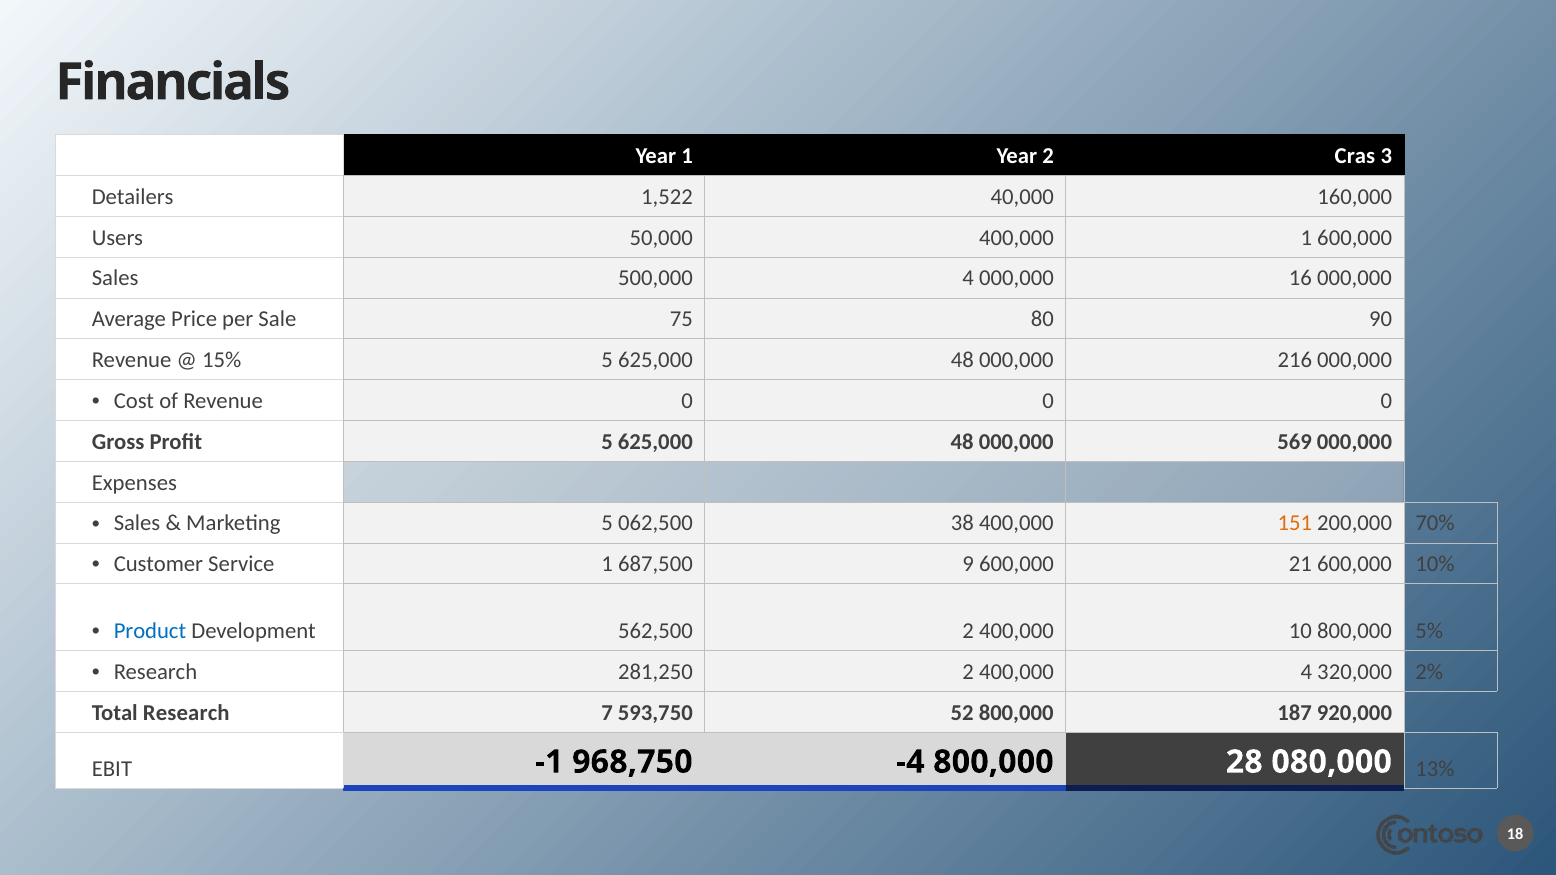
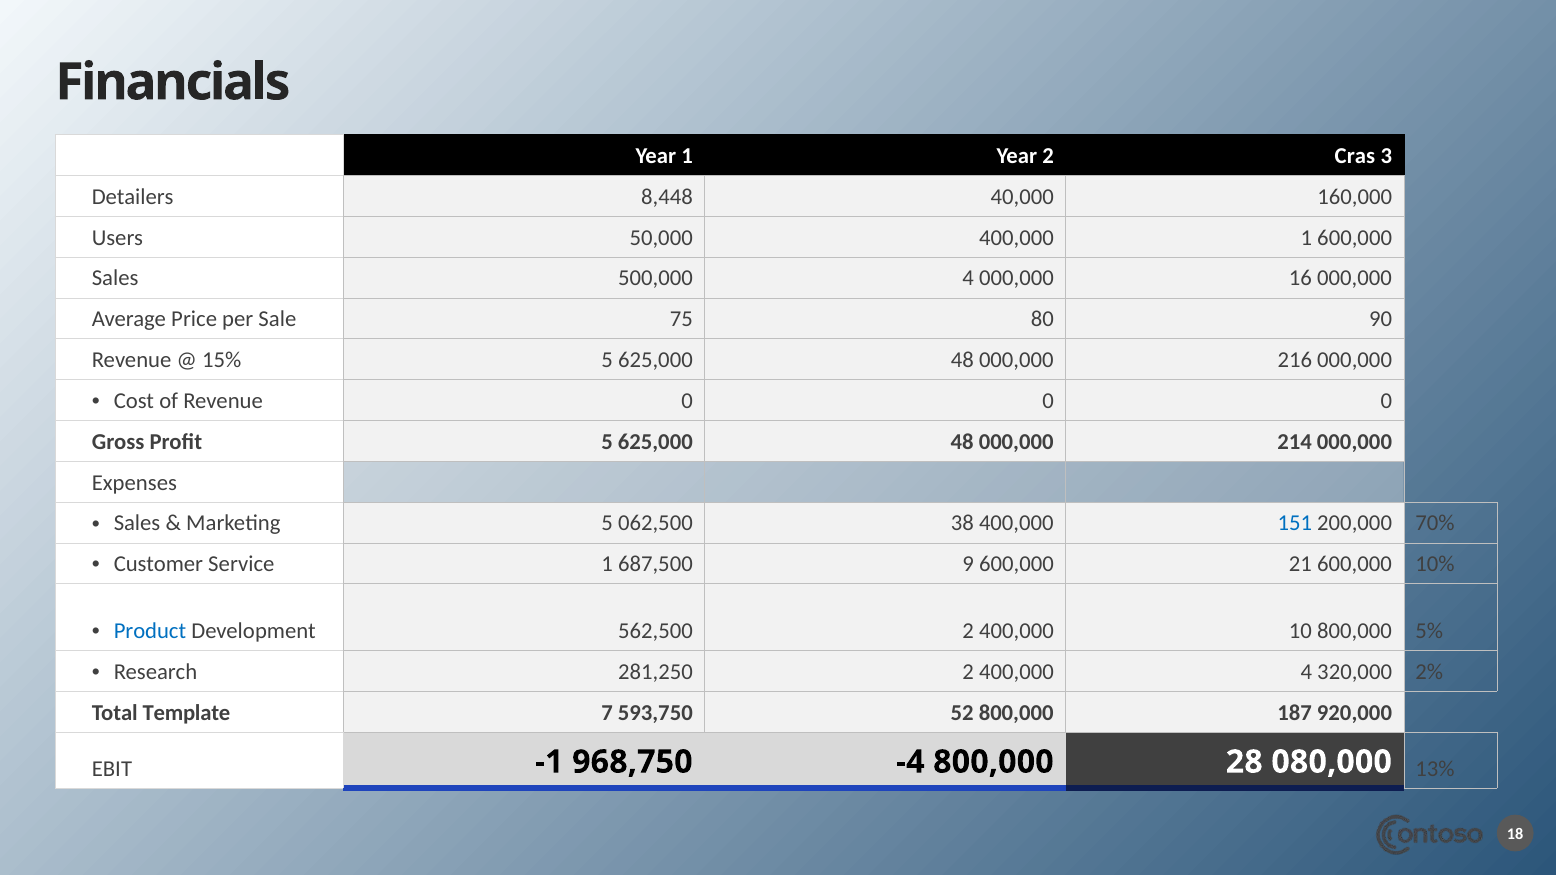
1,522: 1,522 -> 8,448
569: 569 -> 214
151 colour: orange -> blue
Total Research: Research -> Template
